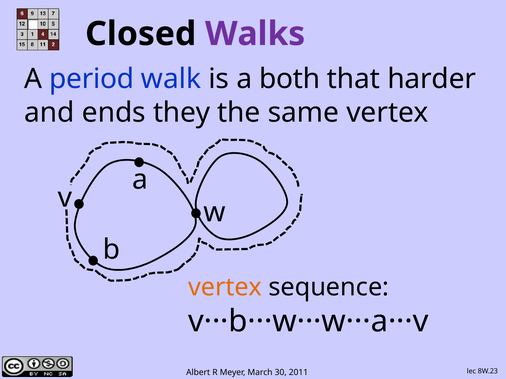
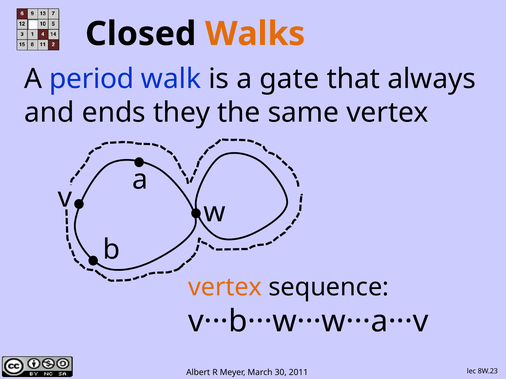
Walks colour: purple -> orange
both: both -> gate
harder: harder -> always
